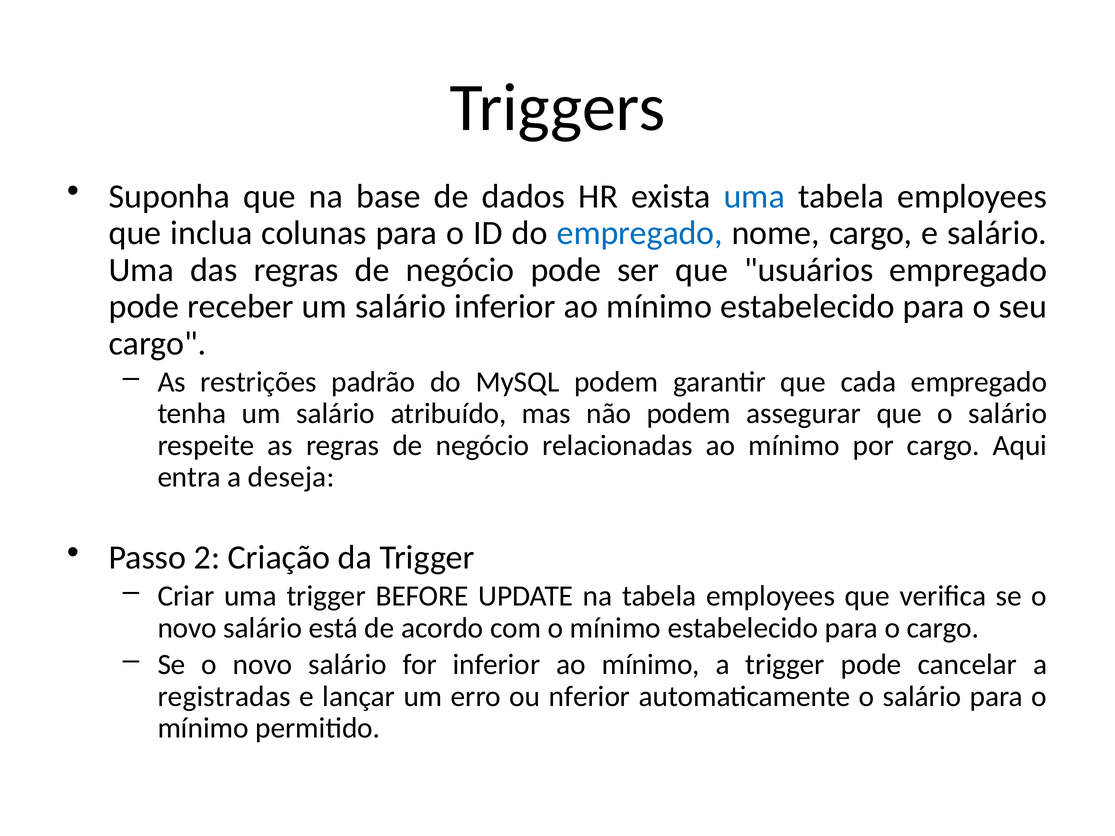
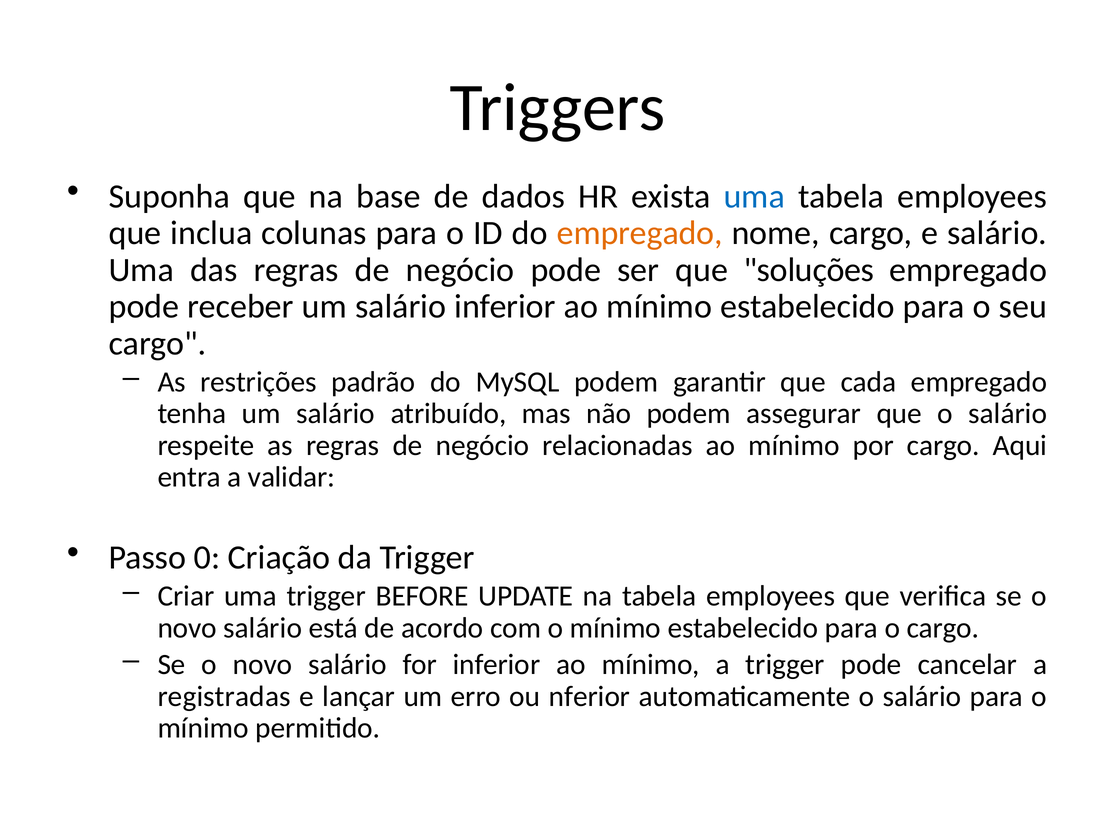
empregado at (640, 233) colour: blue -> orange
usuários: usuários -> soluções
deseja: deseja -> validar
2: 2 -> 0
